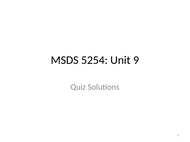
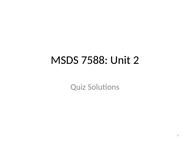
5254: 5254 -> 7588
Unit 9: 9 -> 2
